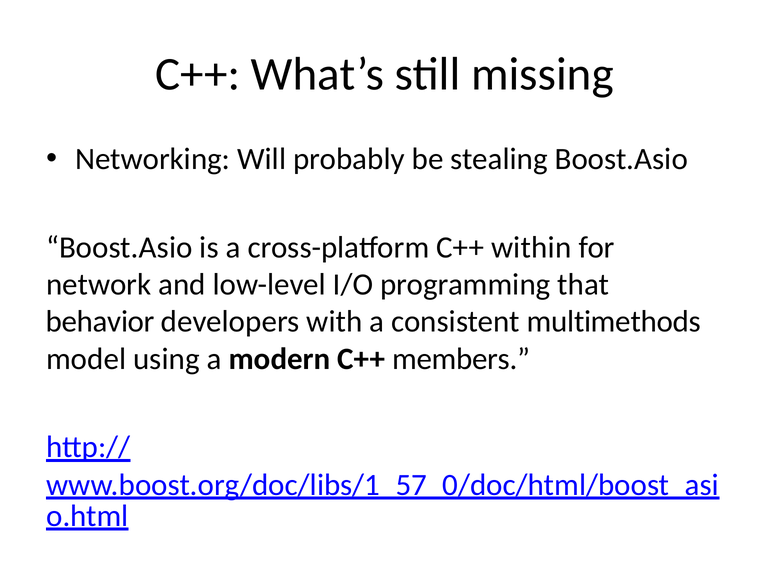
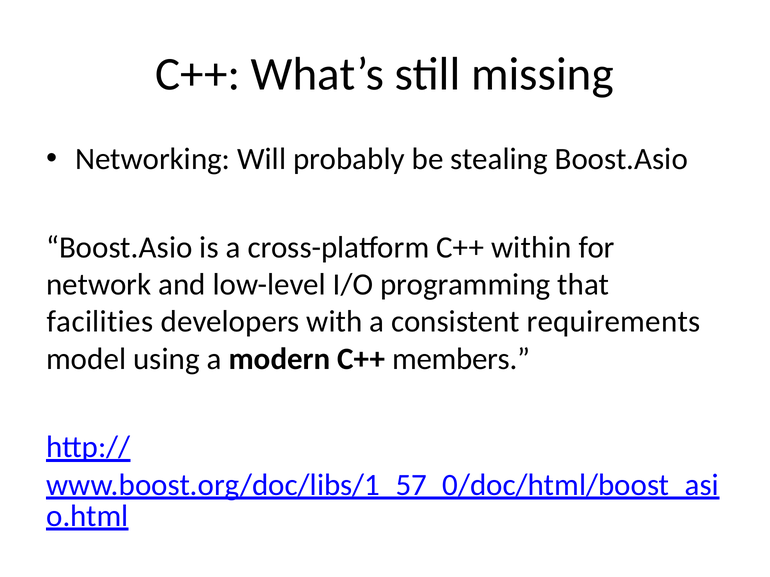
behavior: behavior -> facilities
multimethods: multimethods -> requirements
